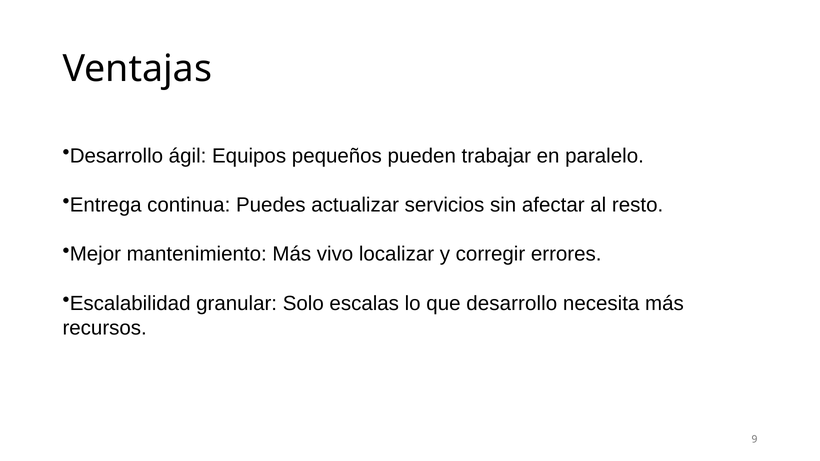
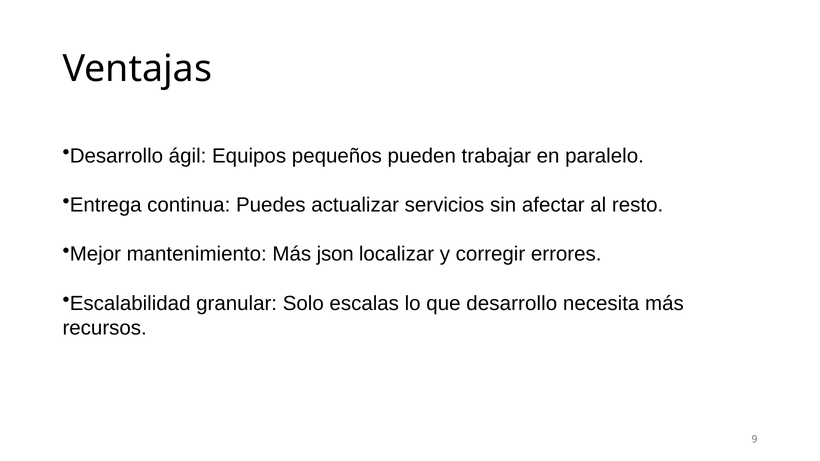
vivo: vivo -> json
